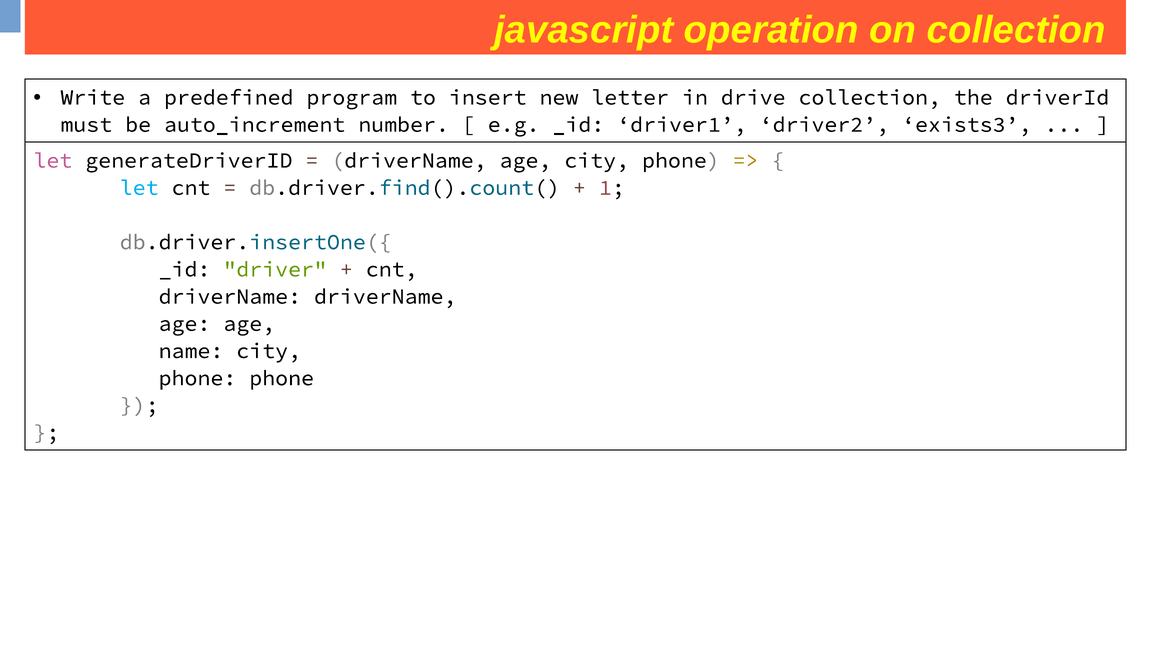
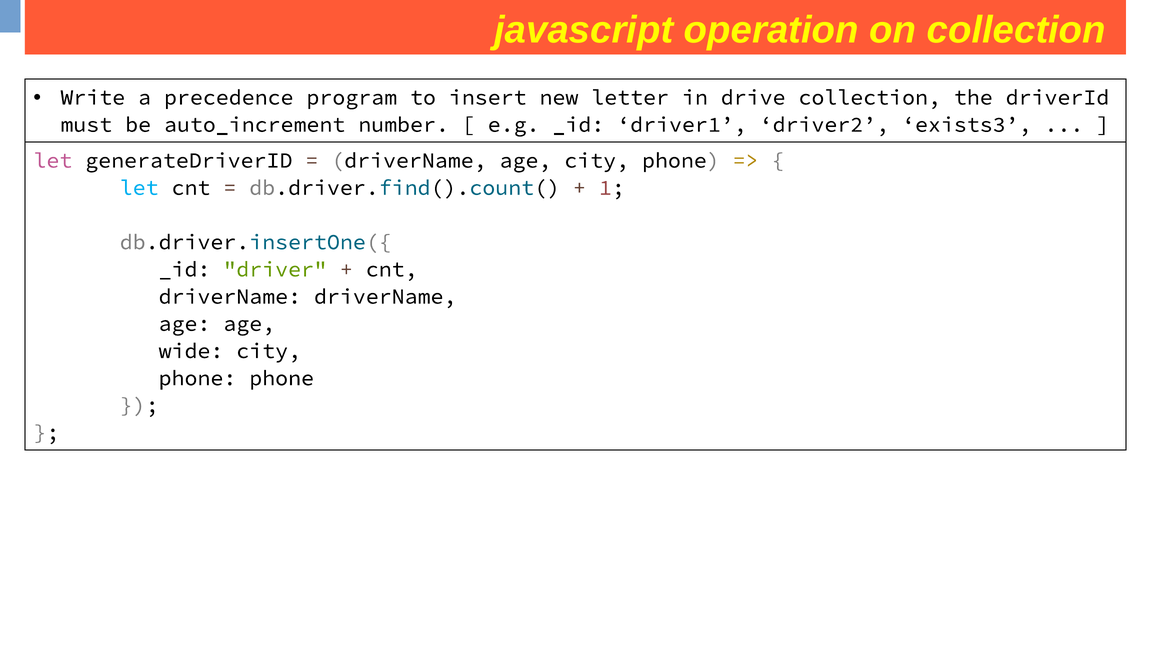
predefined: predefined -> precedence
name: name -> wide
